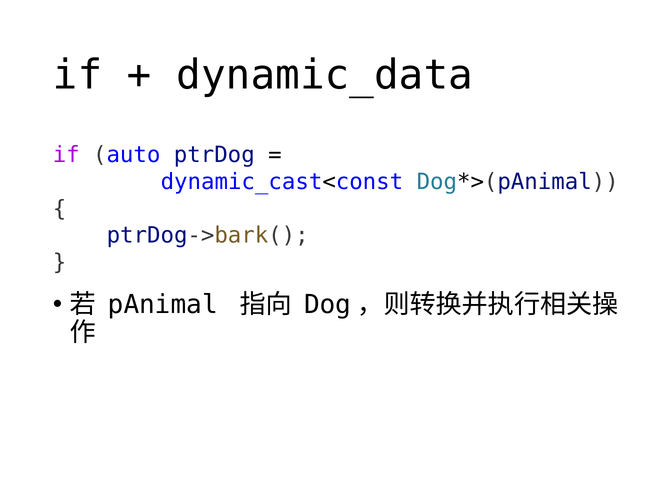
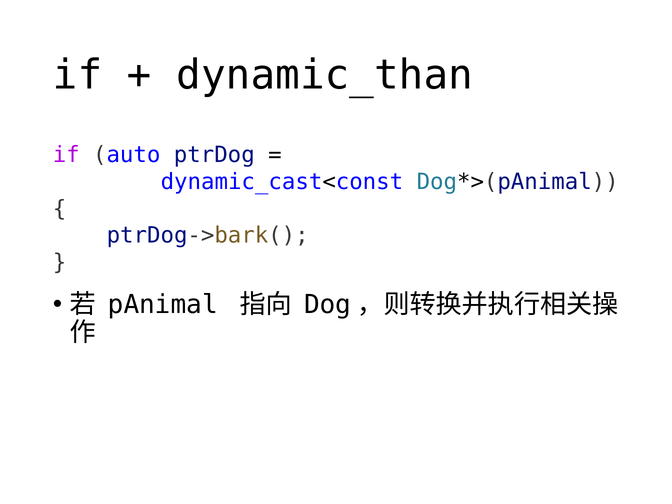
dynamic_data: dynamic_data -> dynamic_than
